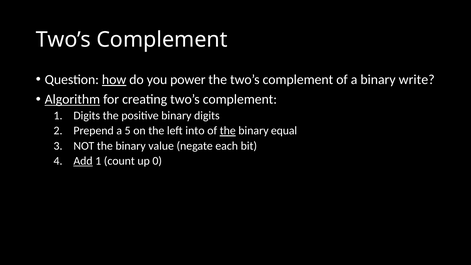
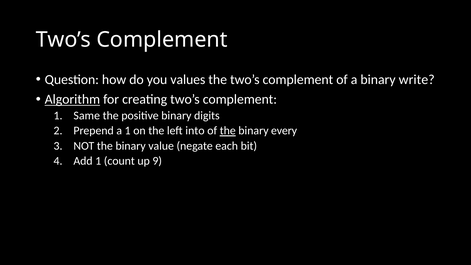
how underline: present -> none
power: power -> values
1 Digits: Digits -> Same
a 5: 5 -> 1
equal: equal -> every
Add underline: present -> none
0: 0 -> 9
